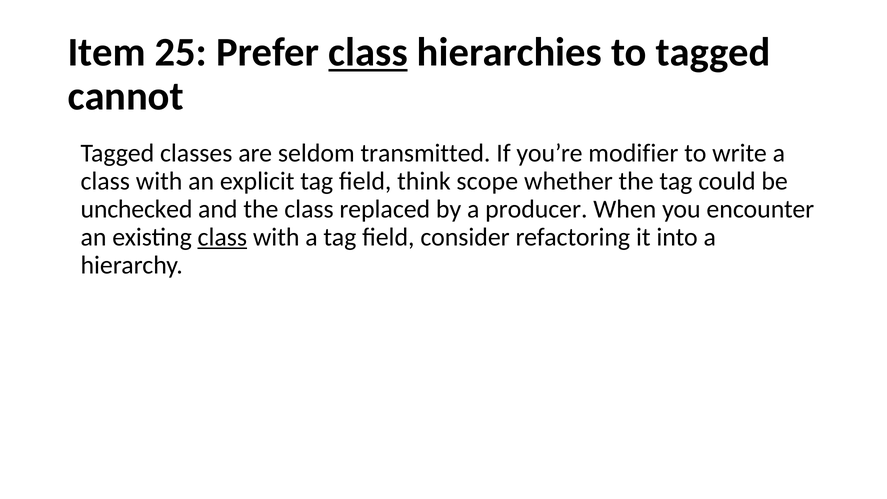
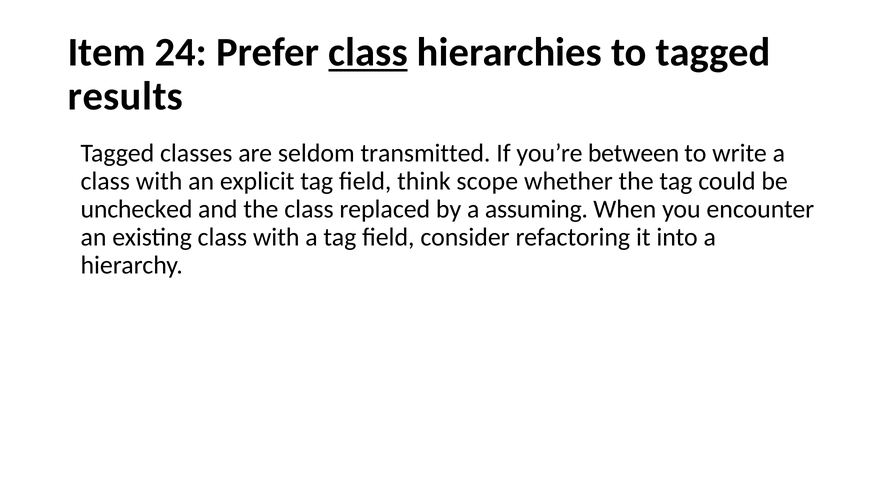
25: 25 -> 24
cannot: cannot -> results
modifier: modifier -> between
producer: producer -> assuming
class at (222, 237) underline: present -> none
